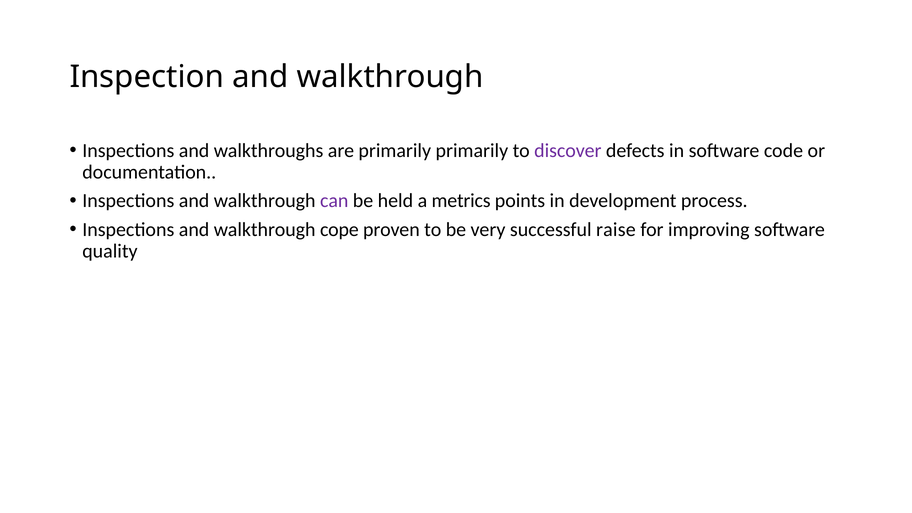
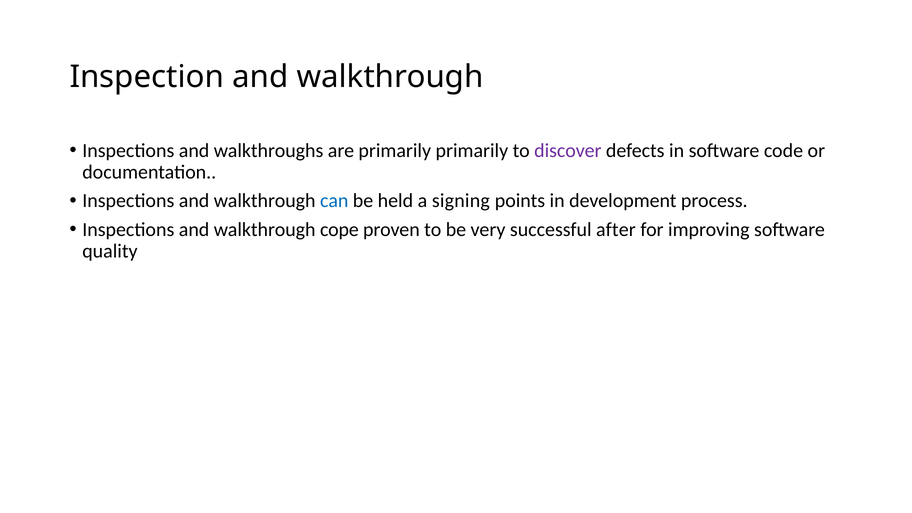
can colour: purple -> blue
metrics: metrics -> signing
raise: raise -> after
